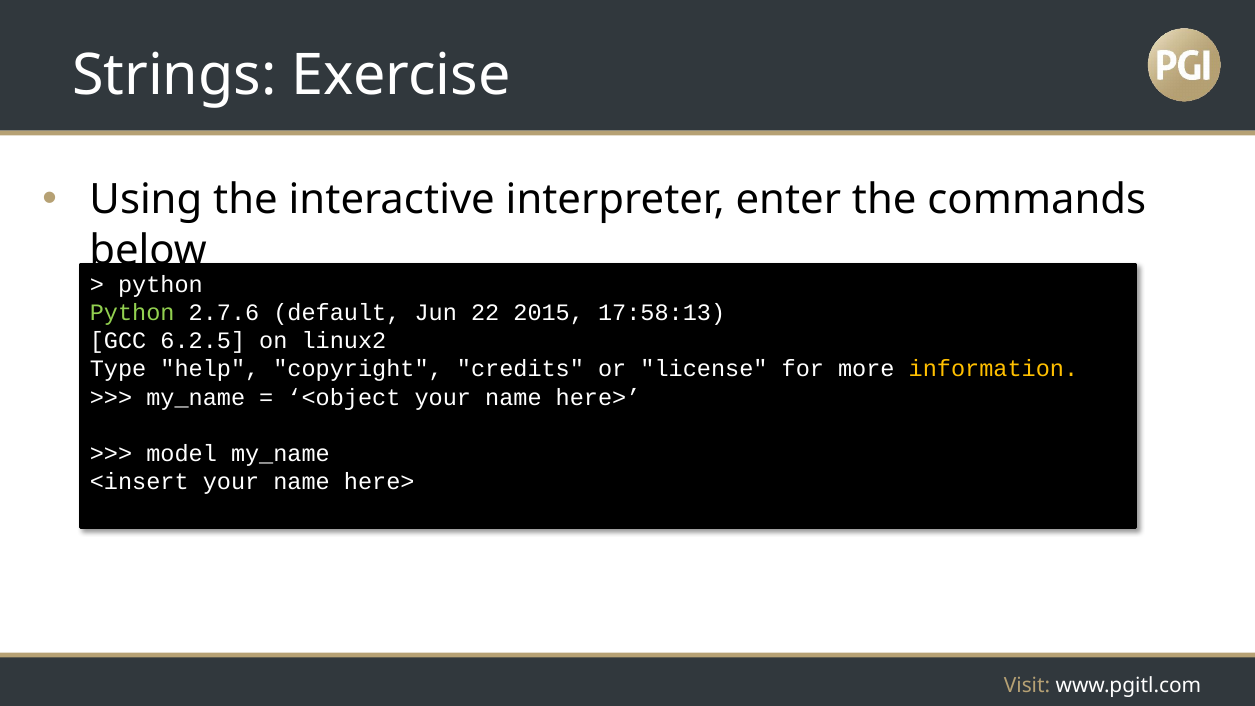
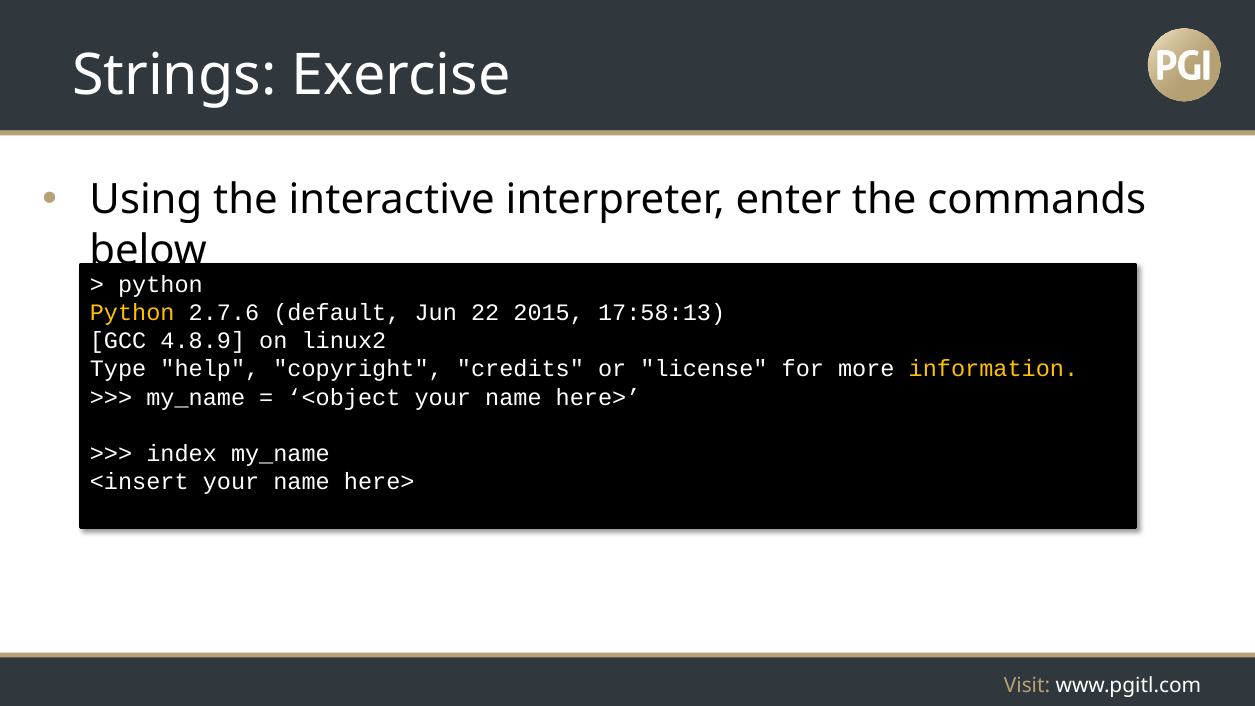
Python at (132, 313) colour: light green -> yellow
6.2.5: 6.2.5 -> 4.8.9
model: model -> index
